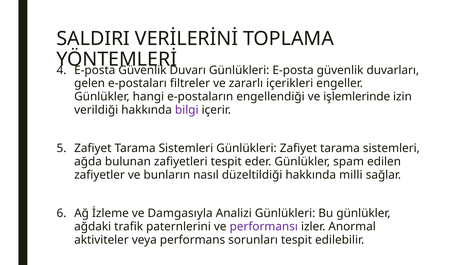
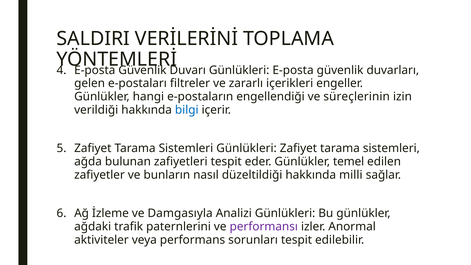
işlemlerinde: işlemlerinde -> süreçlerinin
bilgi colour: purple -> blue
spam: spam -> temel
